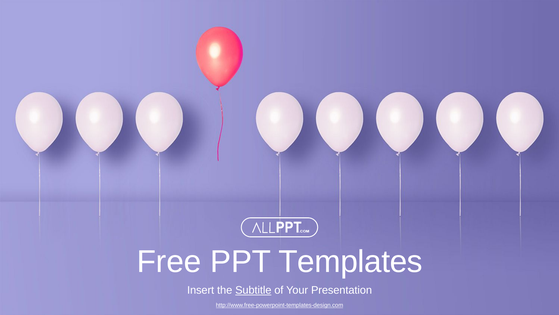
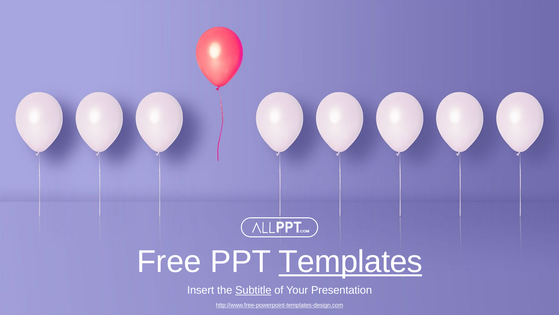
Templates underline: none -> present
